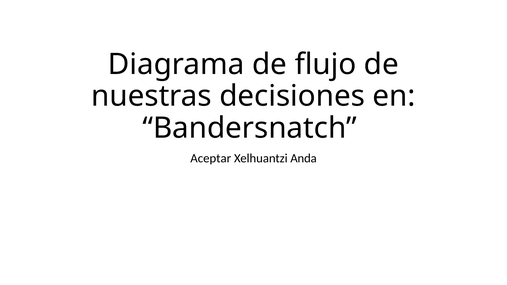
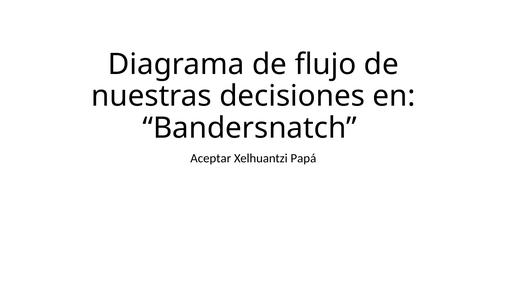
Anda: Anda -> Papá
